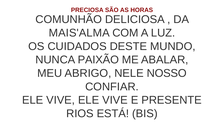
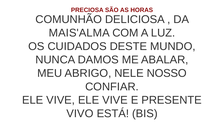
PAIXÃO: PAIXÃO -> DAMOS
RIOS: RIOS -> VIVO
